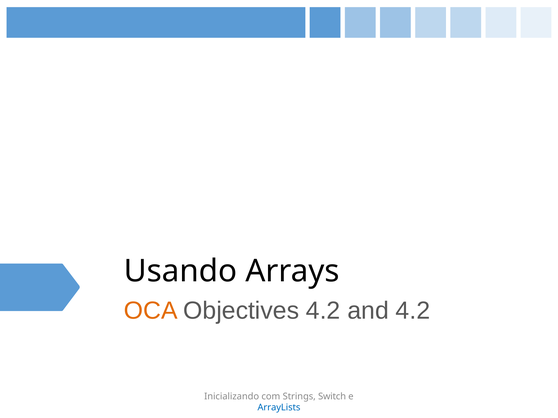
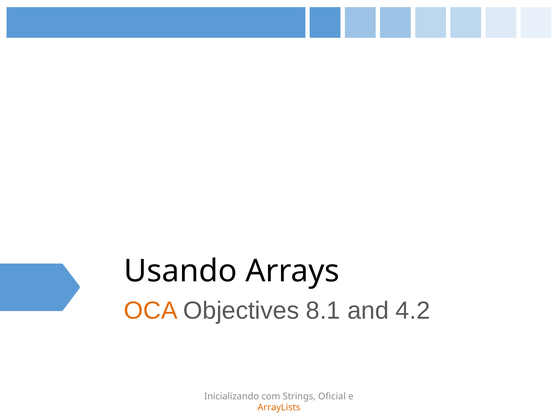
Objectives 4.2: 4.2 -> 8.1
Switch: Switch -> Oficial
ArrayLists colour: blue -> orange
